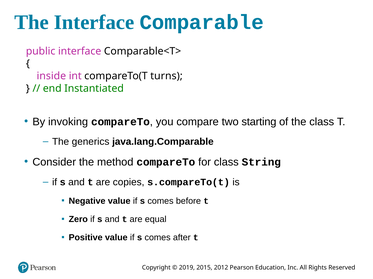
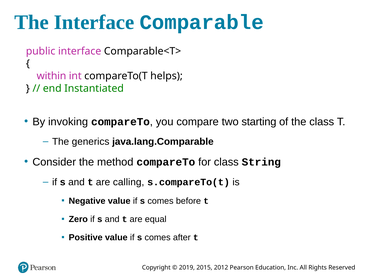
inside: inside -> within
turns: turns -> helps
copies: copies -> calling
